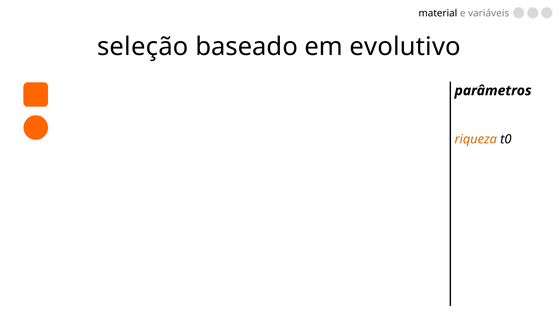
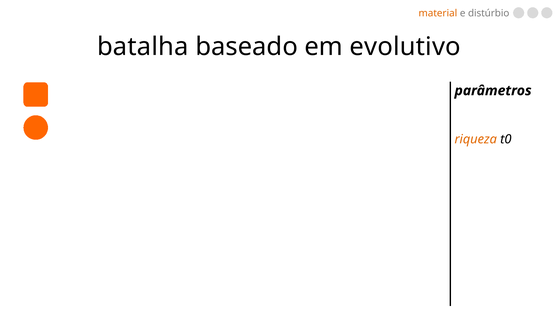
material colour: black -> orange
variáveis: variáveis -> distúrbio
seleção: seleção -> batalha
